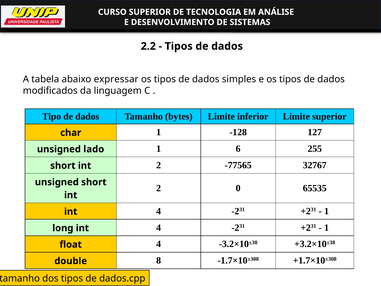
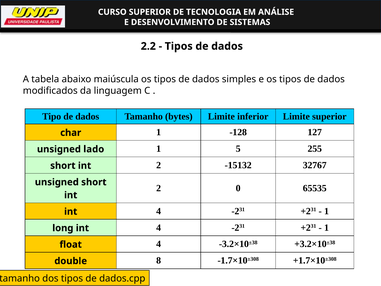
expressar: expressar -> maiúscula
6: 6 -> 5
-77565: -77565 -> -15132
